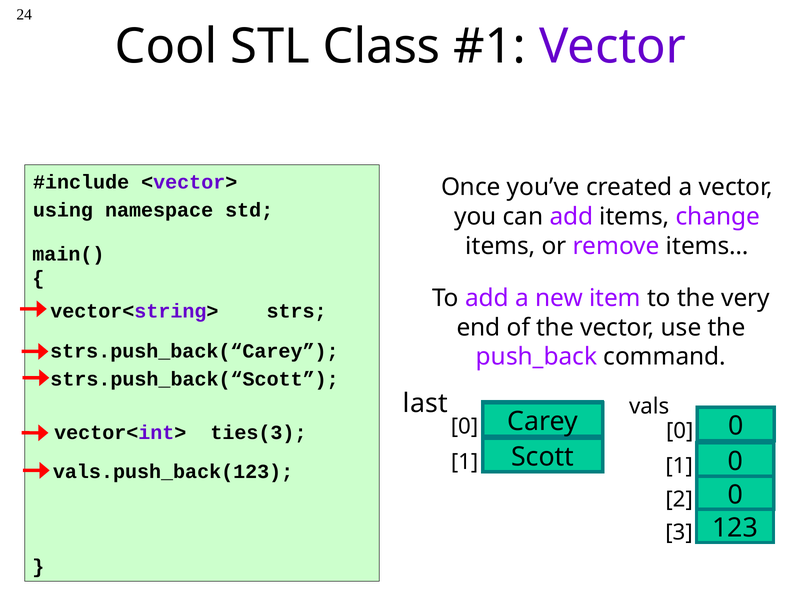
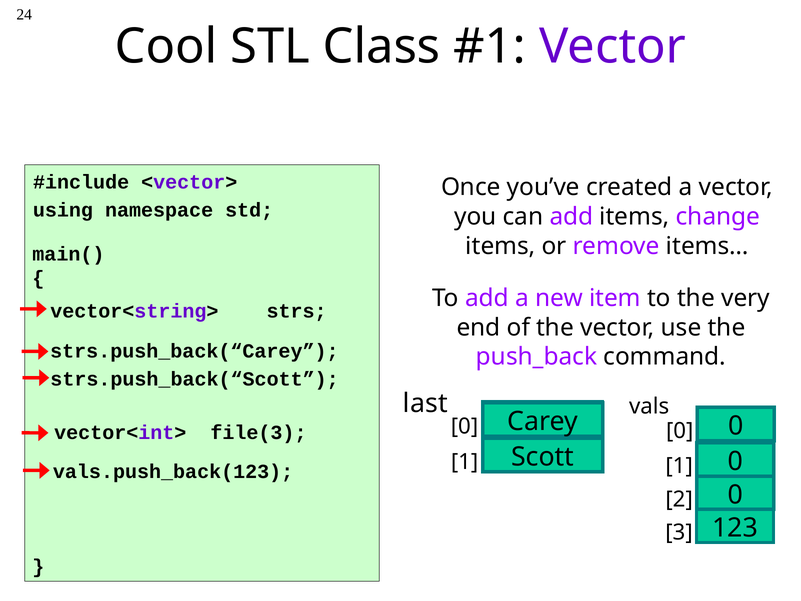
ties(3: ties(3 -> file(3
